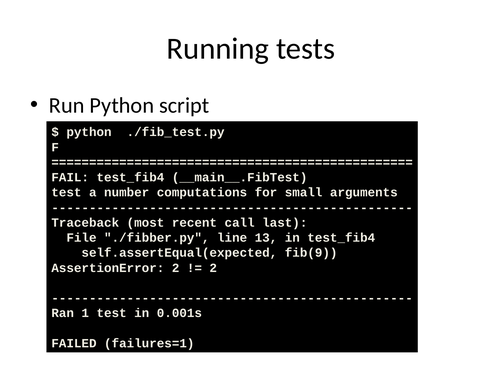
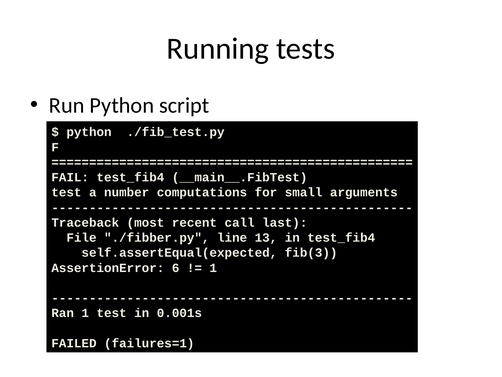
fib(9: fib(9 -> fib(3
AssertionError 2: 2 -> 6
2 at (213, 268): 2 -> 1
